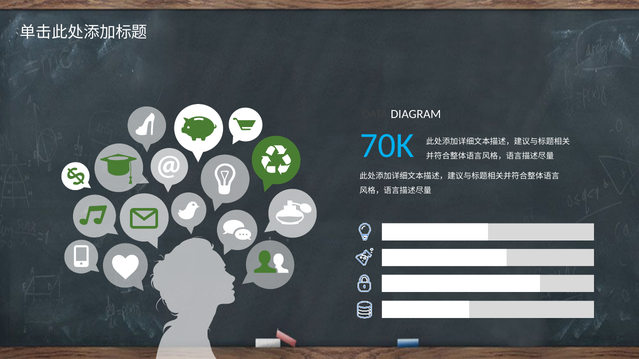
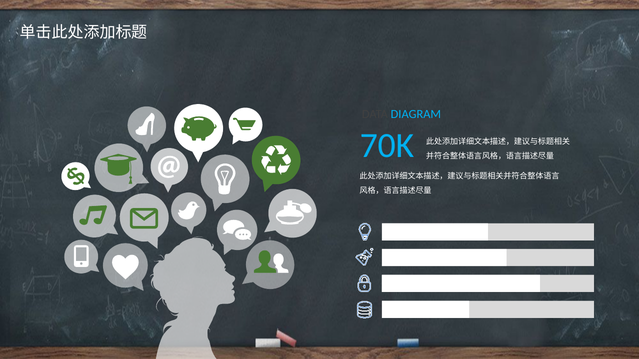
DIAGRAM colour: white -> light blue
